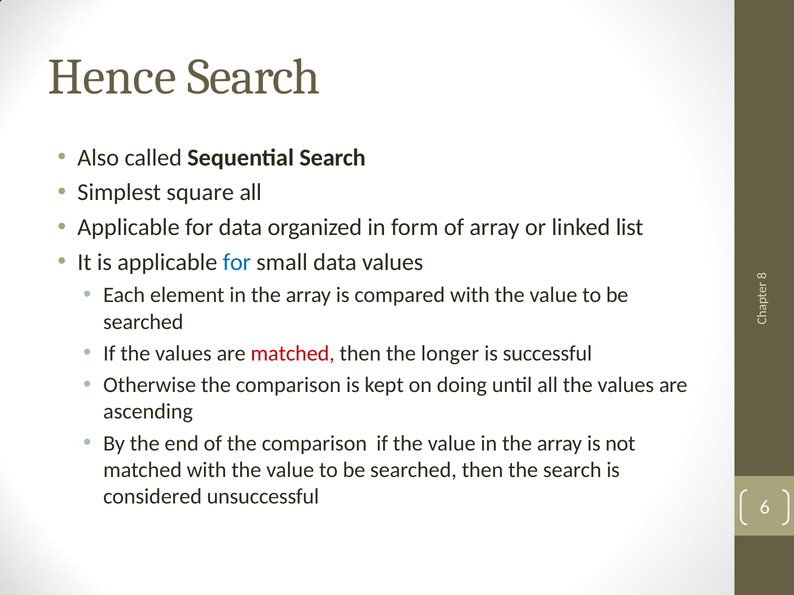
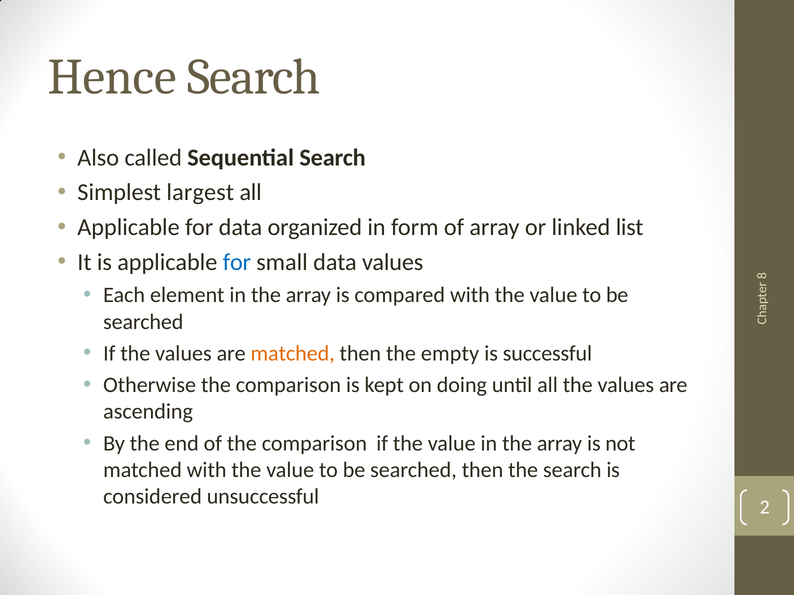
square: square -> largest
matched at (293, 354) colour: red -> orange
longer: longer -> empty
6: 6 -> 2
